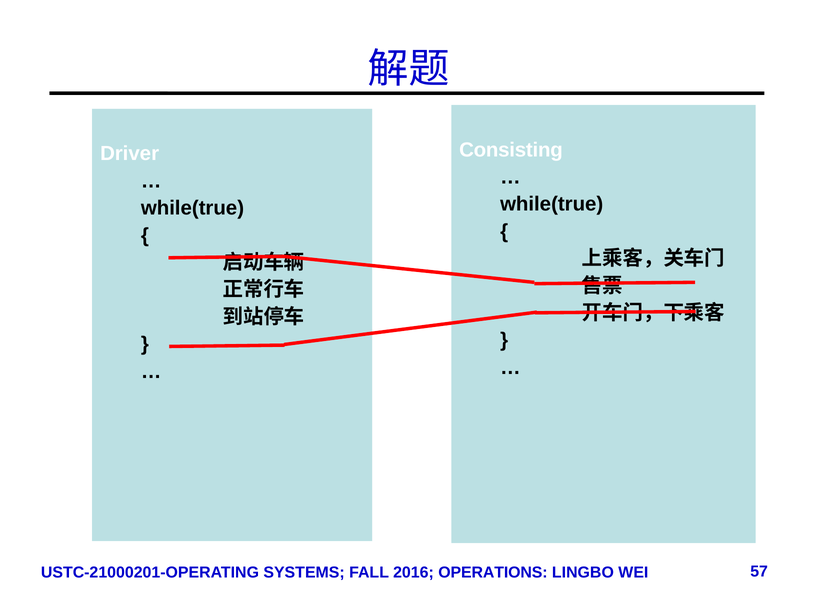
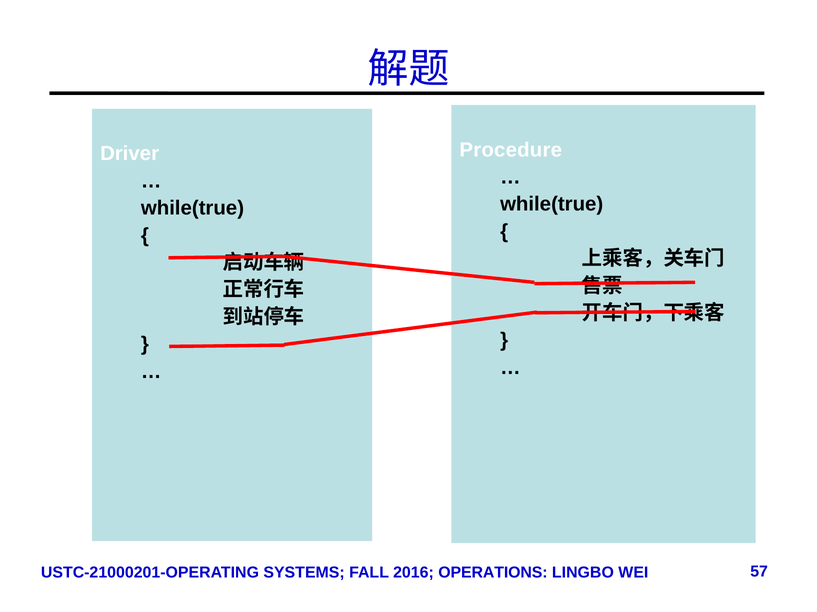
Consisting: Consisting -> Procedure
